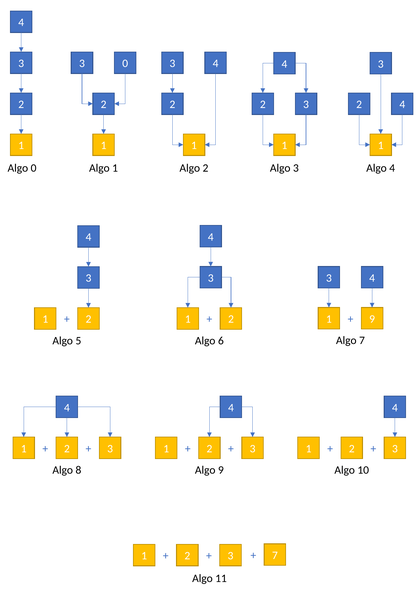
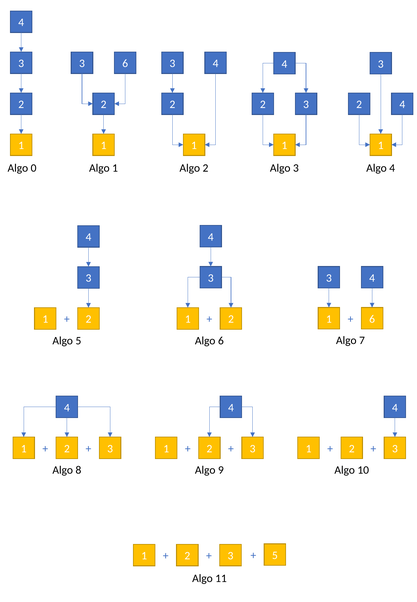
3 0: 0 -> 6
1 9: 9 -> 6
7 at (275, 556): 7 -> 5
